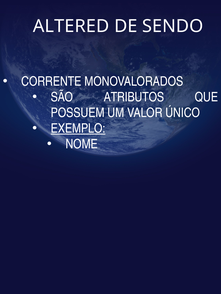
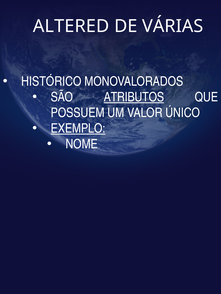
SENDO: SENDO -> VÁRIAS
CORRENTE: CORRENTE -> HISTÓRICO
ATRIBUTOS underline: none -> present
